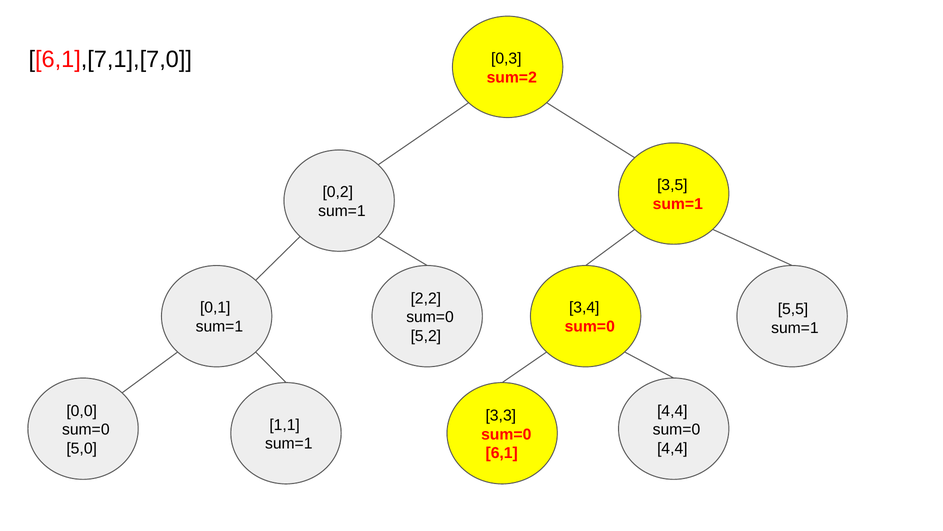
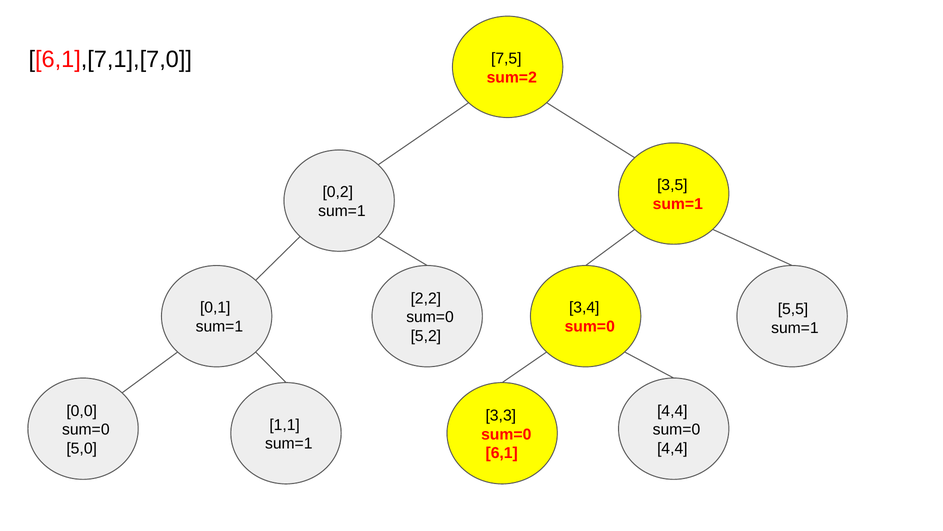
0,3: 0,3 -> 7,5
